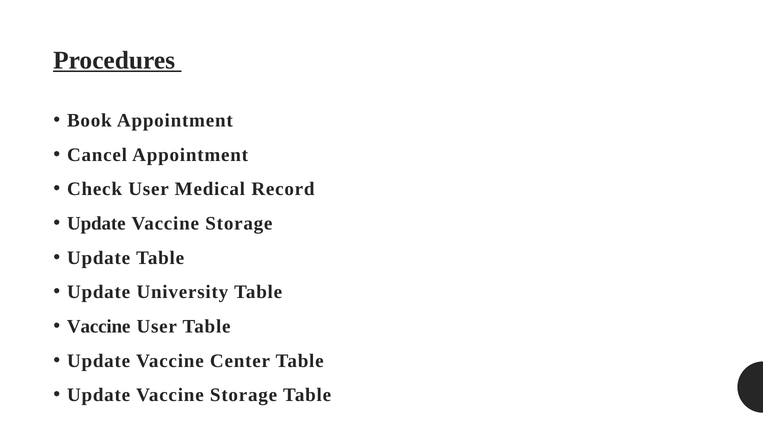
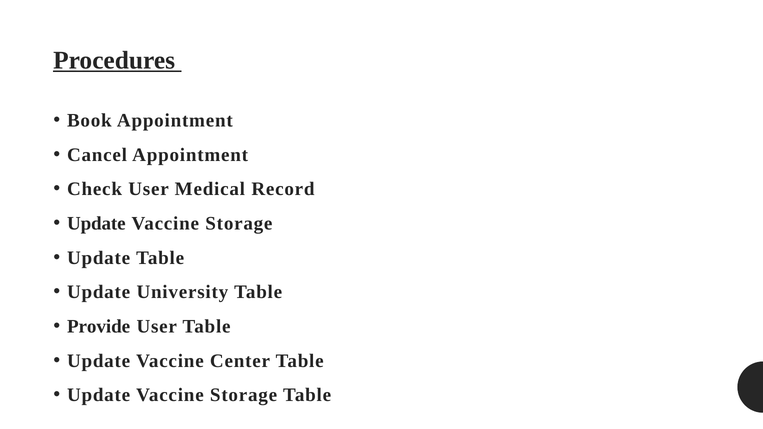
Vaccine at (99, 327): Vaccine -> Provide
